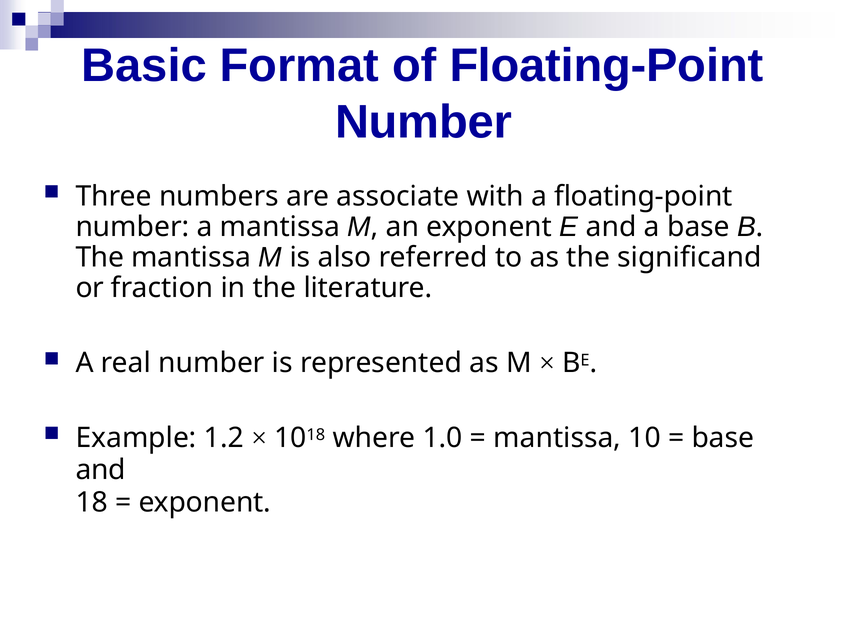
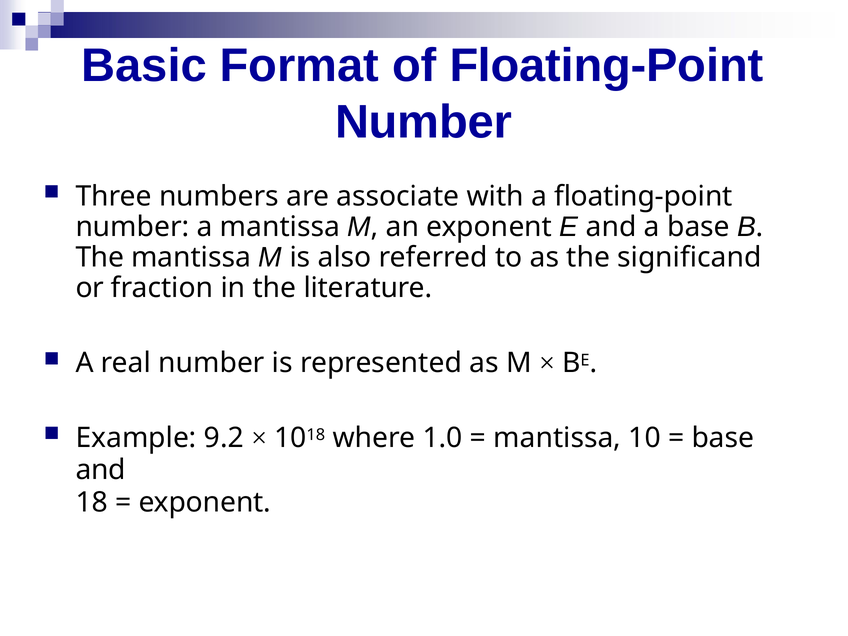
1.2: 1.2 -> 9.2
